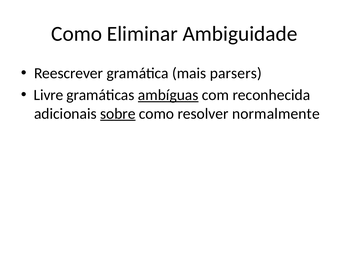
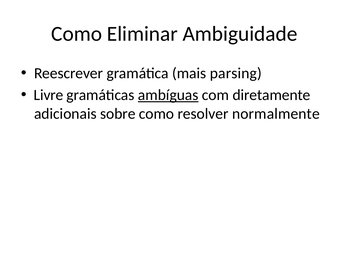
parsers: parsers -> parsing
reconhecida: reconhecida -> diretamente
sobre underline: present -> none
